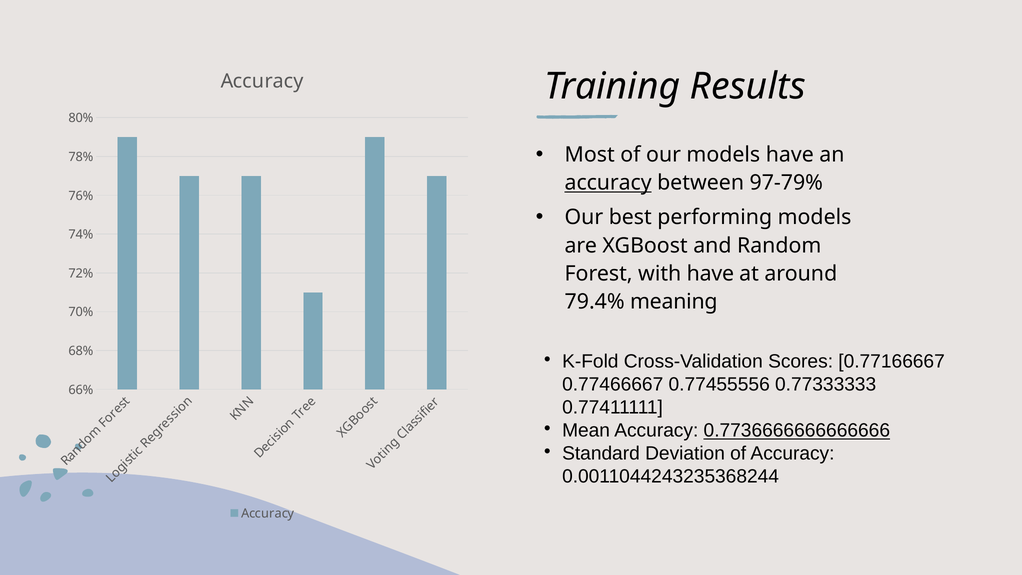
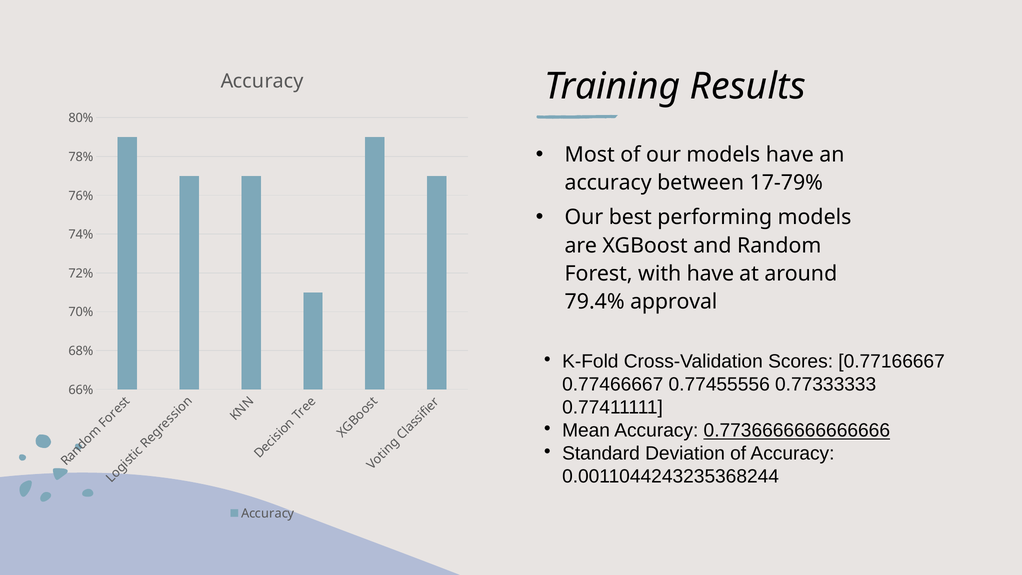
accuracy at (608, 183) underline: present -> none
97-79%: 97-79% -> 17-79%
meaning: meaning -> approval
